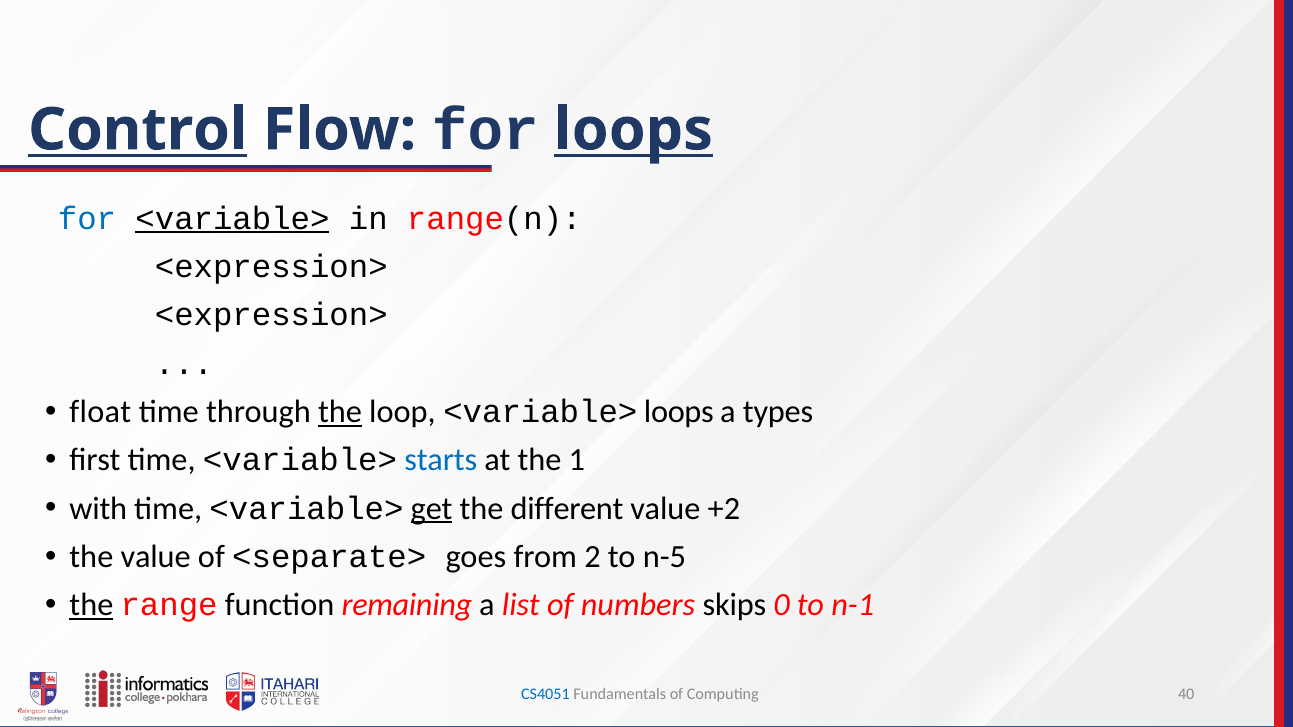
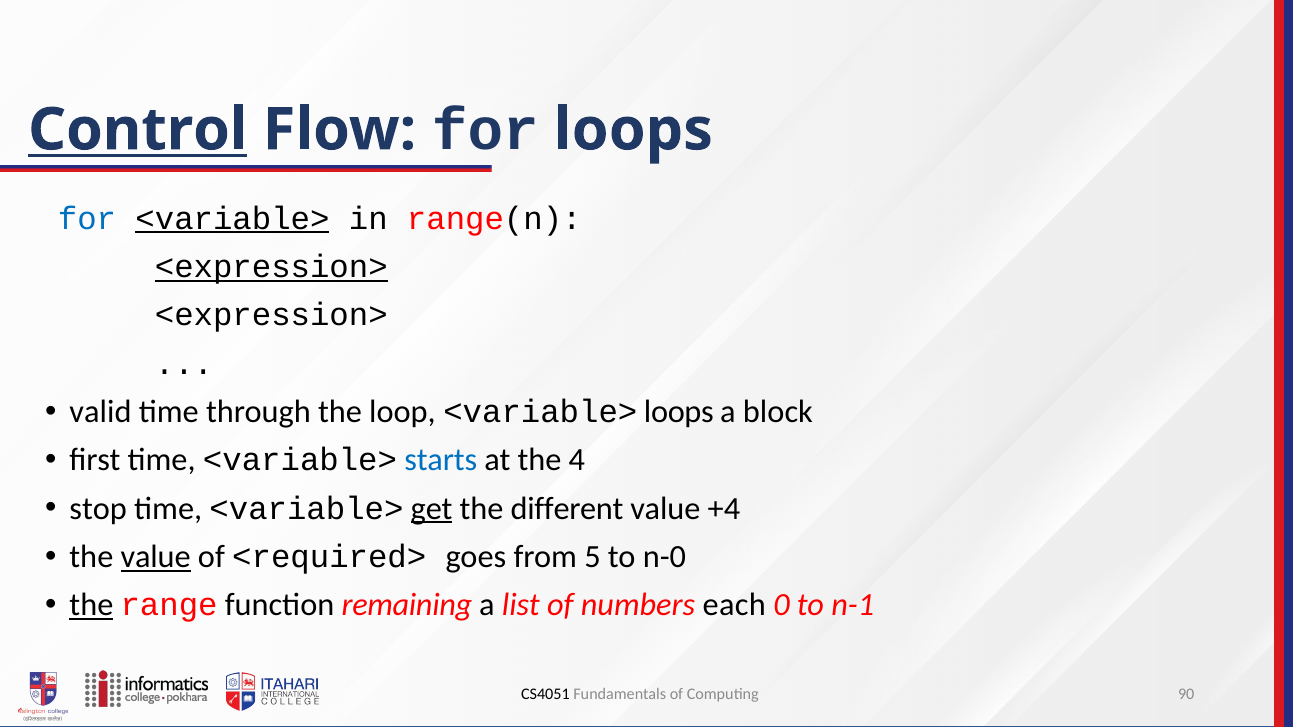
loops at (633, 130) underline: present -> none
<expression> at (271, 267) underline: none -> present
float: float -> valid
the at (340, 412) underline: present -> none
types: types -> block
1: 1 -> 4
with: with -> stop
+2: +2 -> +4
value at (156, 557) underline: none -> present
<separate>: <separate> -> <required>
2: 2 -> 5
n-5: n-5 -> n-0
skips: skips -> each
CS4051 colour: blue -> black
40: 40 -> 90
